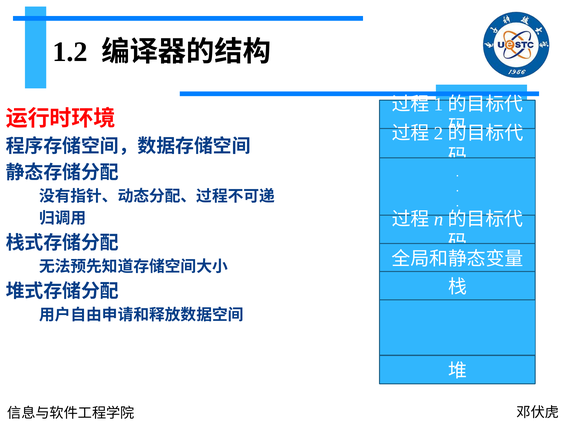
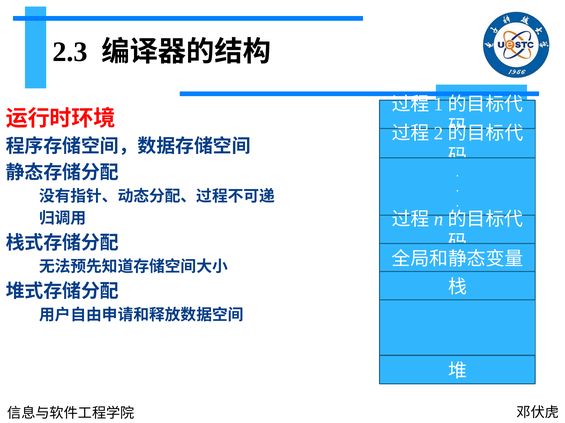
1.2: 1.2 -> 2.3
